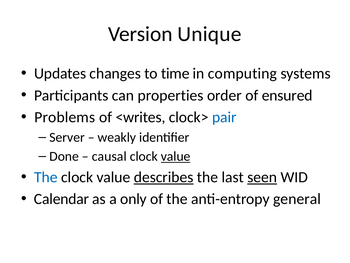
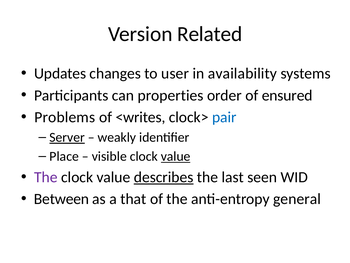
Unique: Unique -> Related
time: time -> user
computing: computing -> availability
Server underline: none -> present
Done: Done -> Place
causal: causal -> visible
The at (46, 177) colour: blue -> purple
seen underline: present -> none
Calendar: Calendar -> Between
only: only -> that
